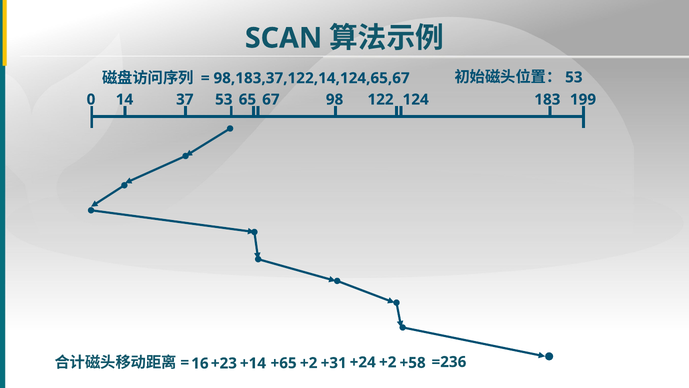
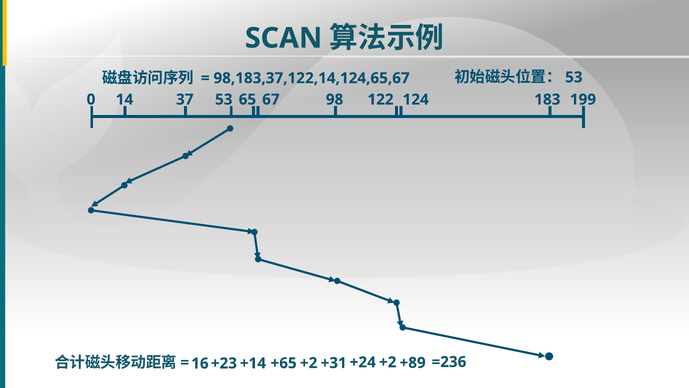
+58: +58 -> +89
